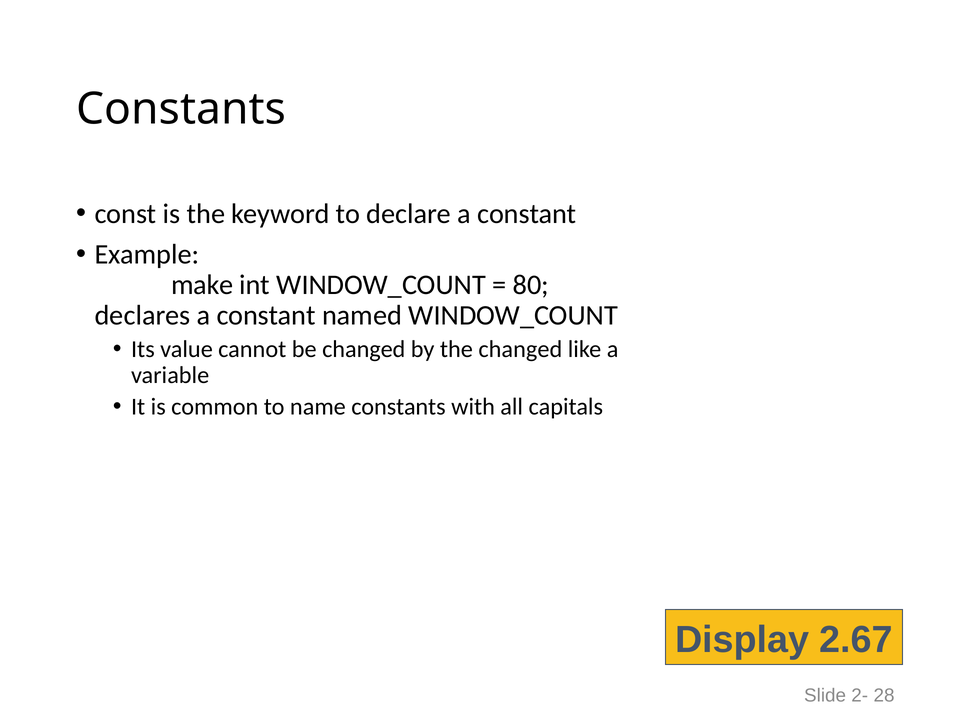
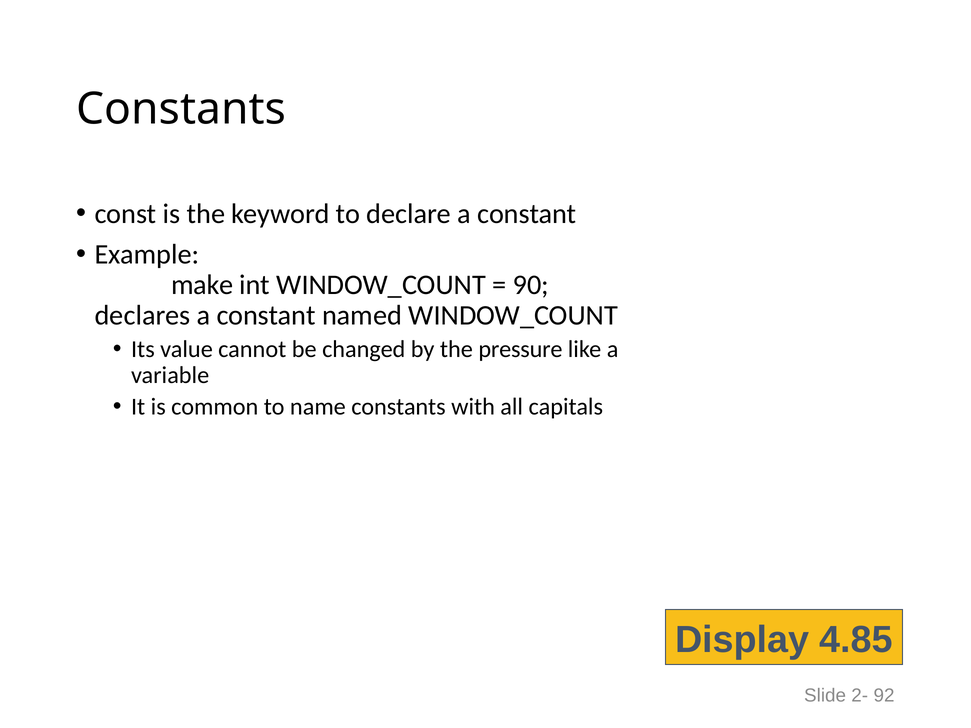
80: 80 -> 90
the changed: changed -> pressure
2.67: 2.67 -> 4.85
28: 28 -> 92
